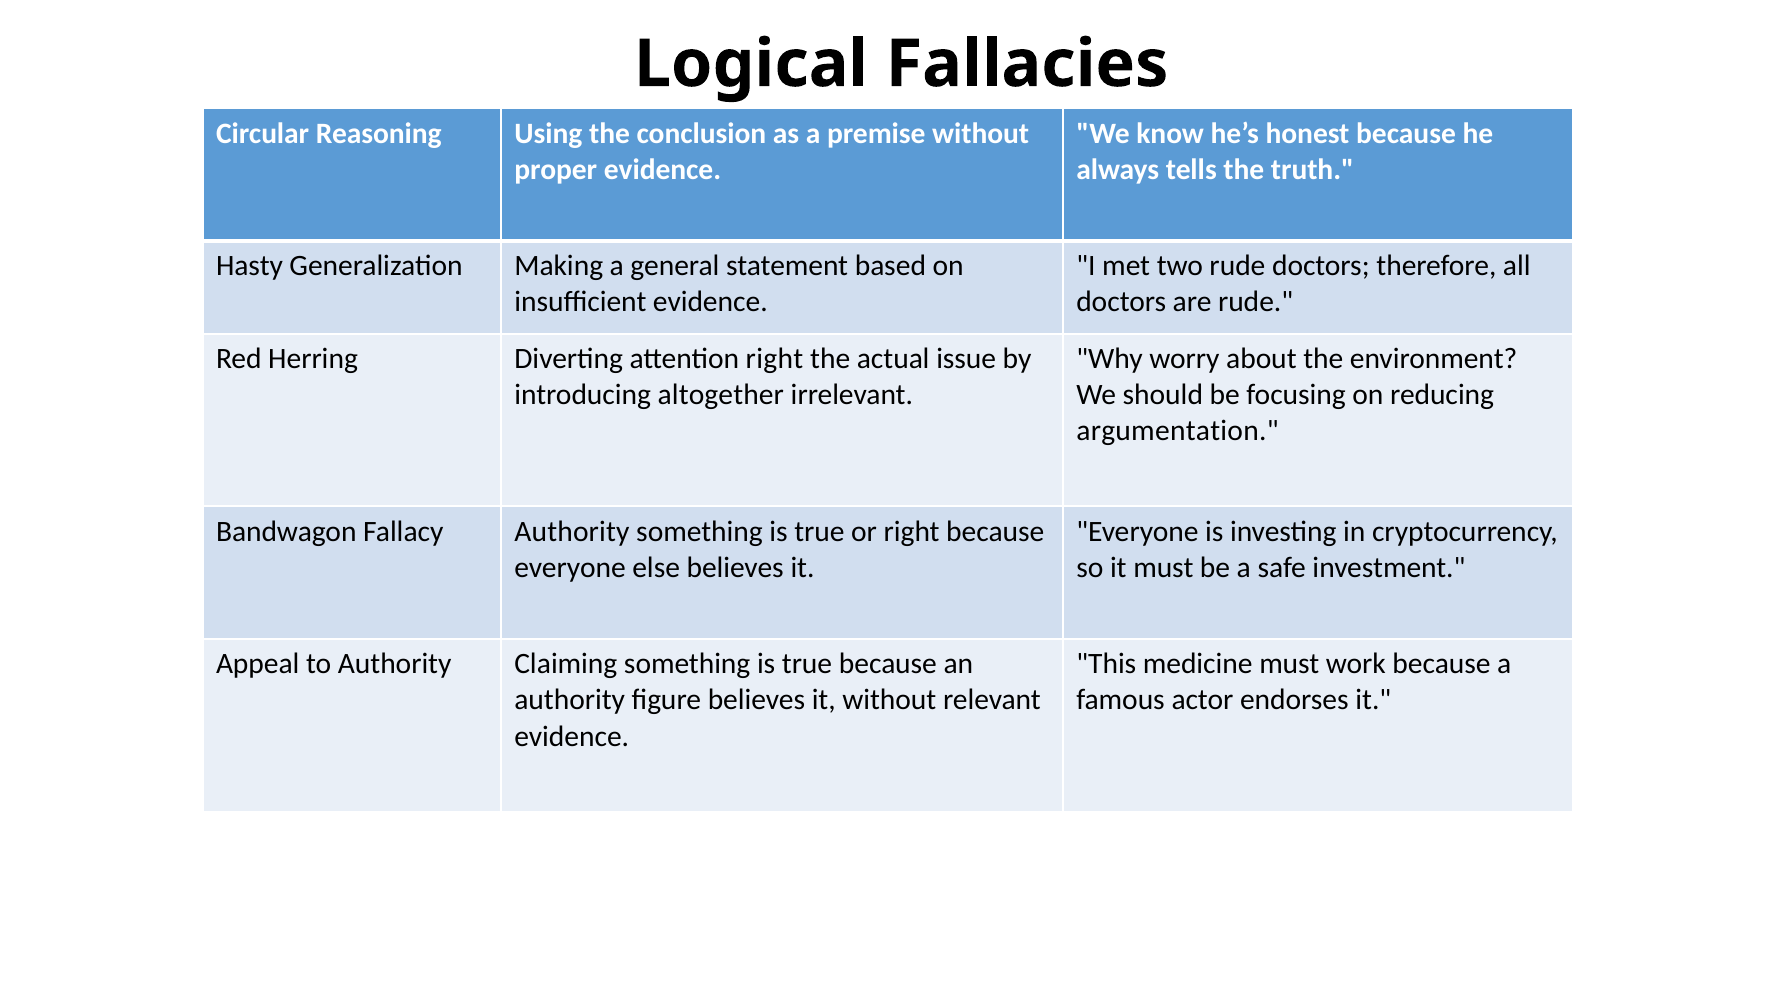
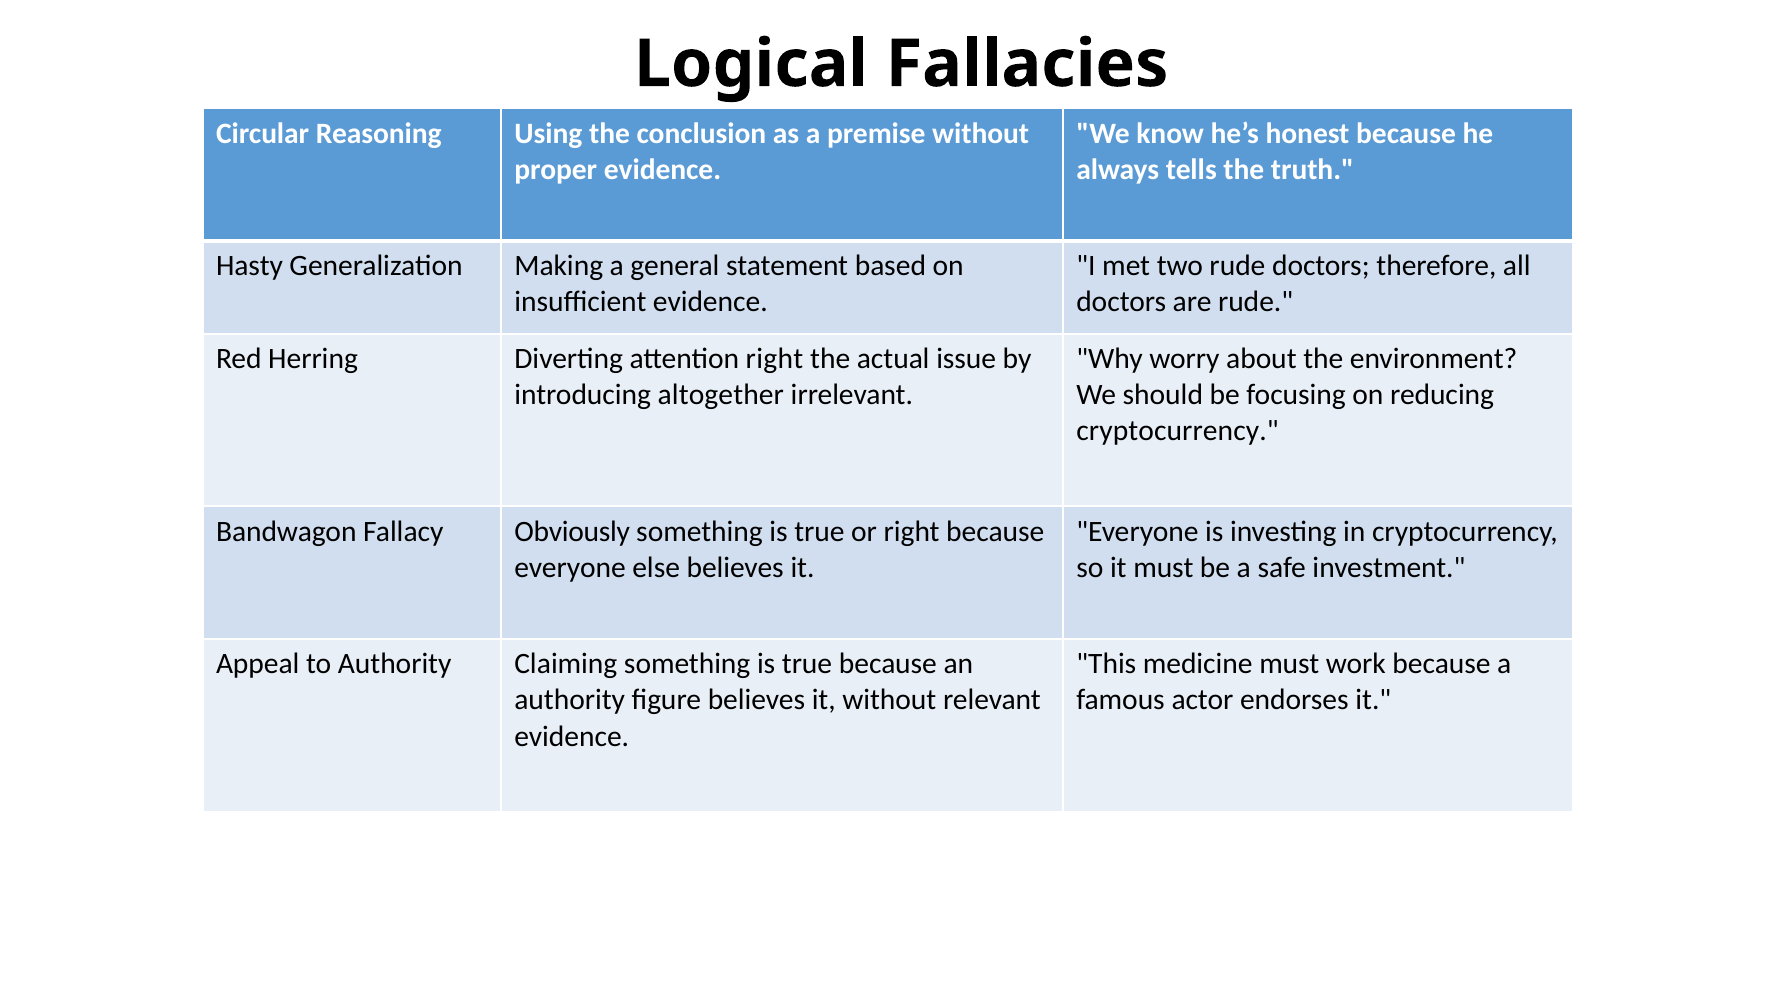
argumentation at (1177, 431): argumentation -> cryptocurrency
Fallacy Authority: Authority -> Obviously
